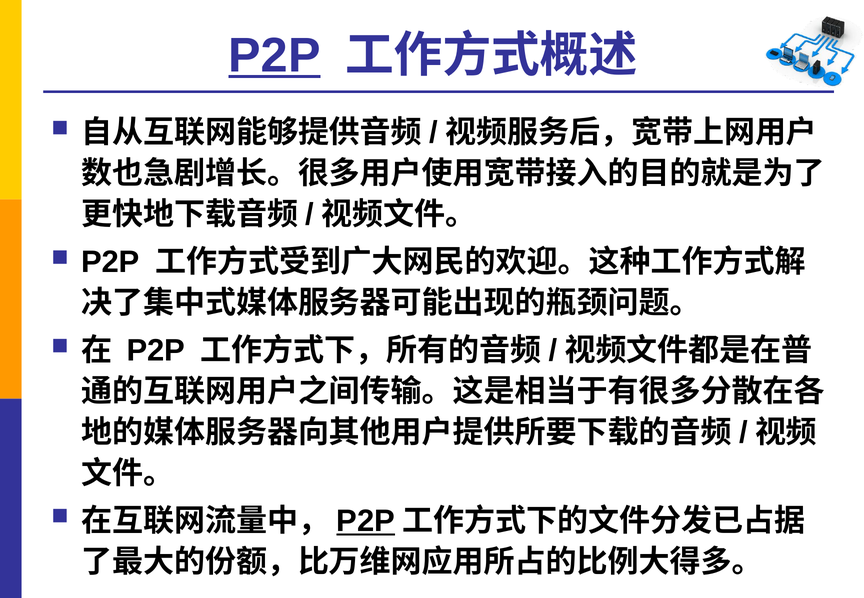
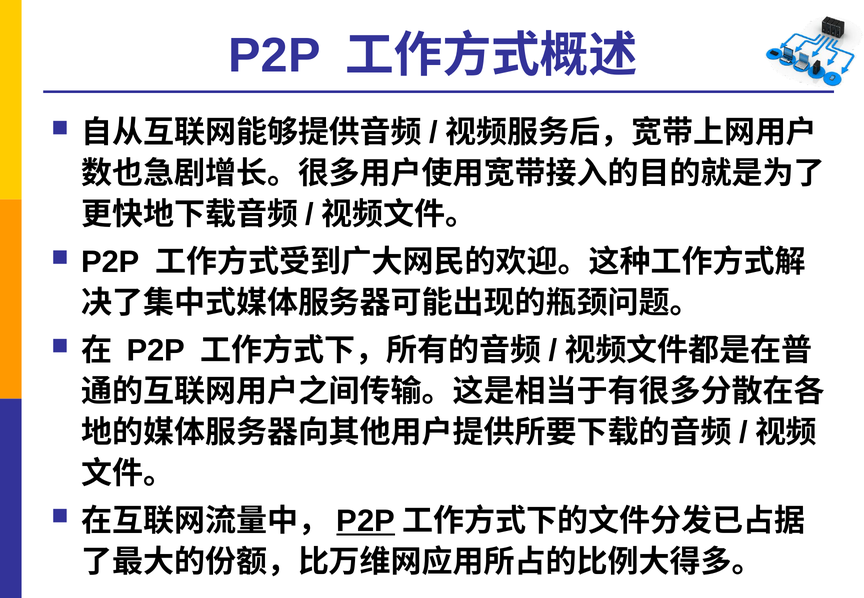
P2P at (274, 56) underline: present -> none
